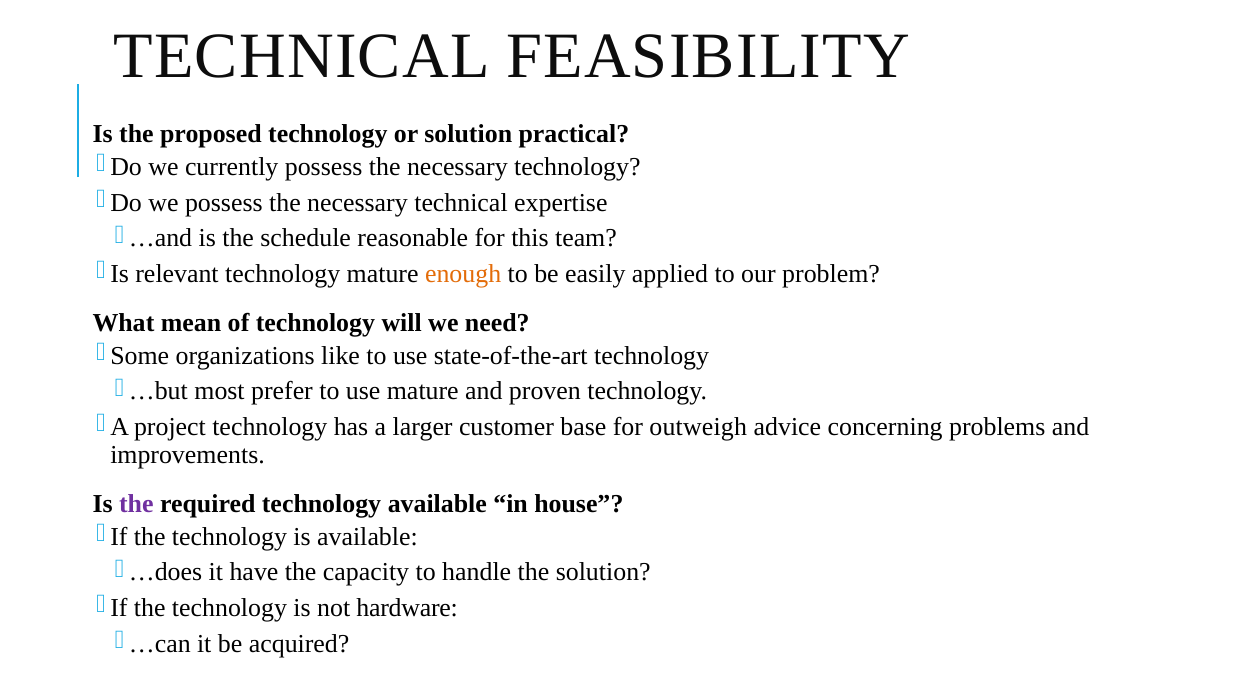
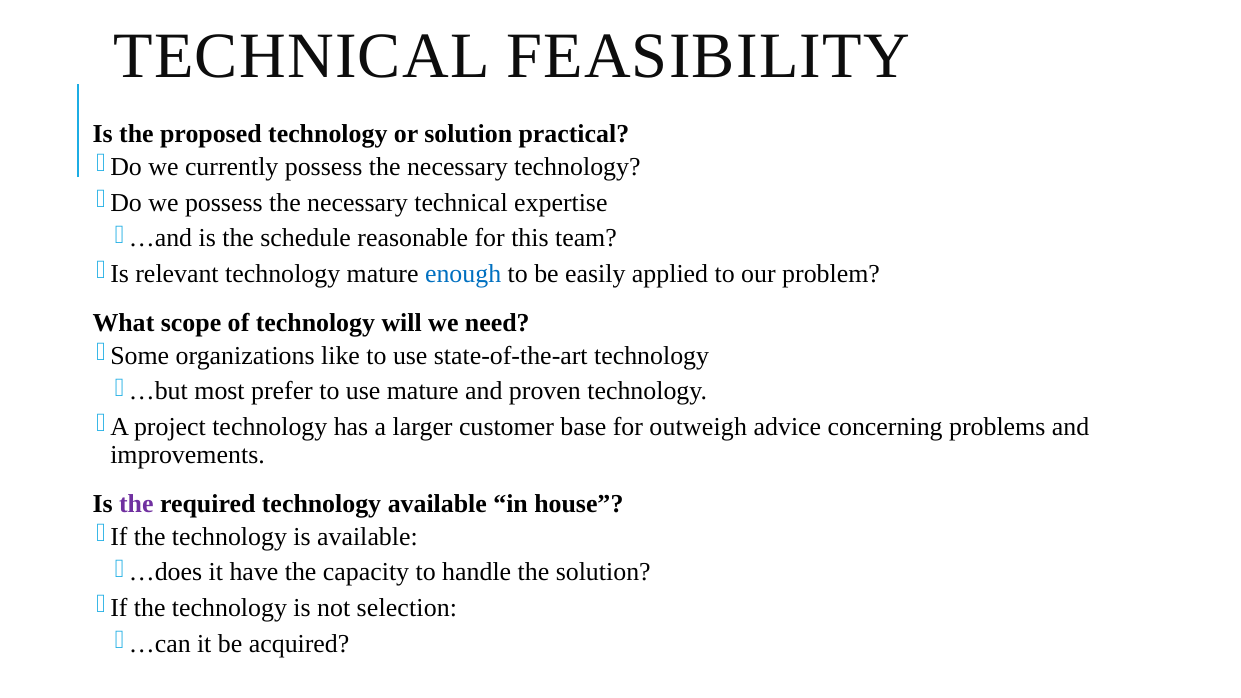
enough colour: orange -> blue
mean: mean -> scope
hardware: hardware -> selection
